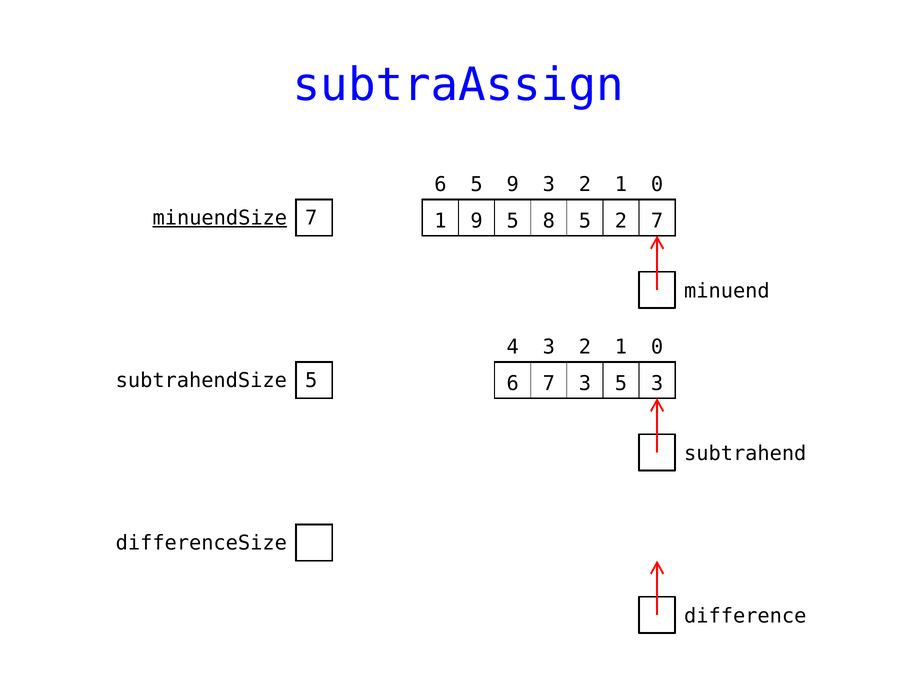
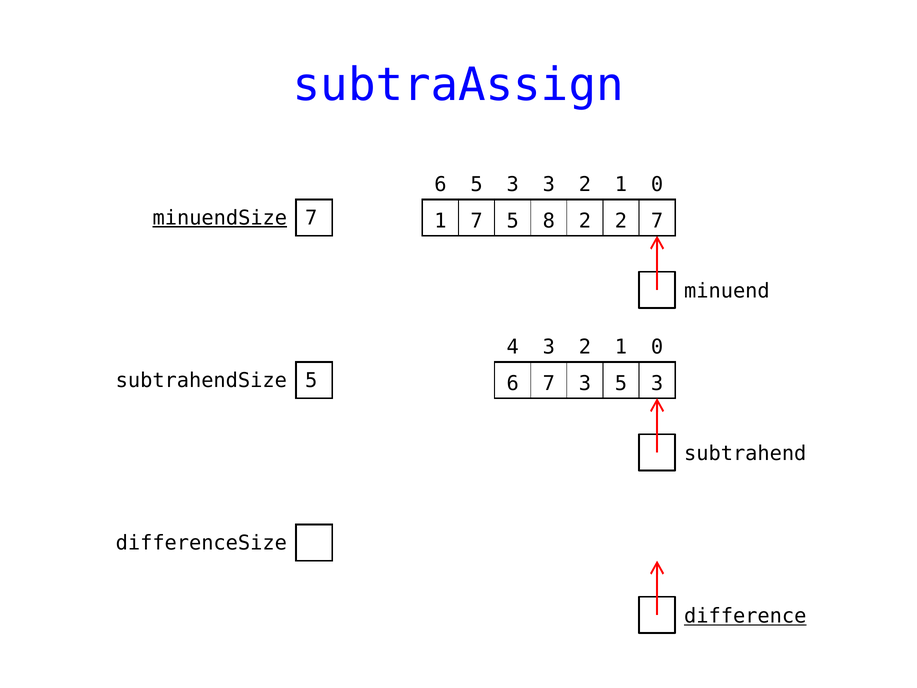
6 5 9: 9 -> 3
1 9: 9 -> 7
8 5: 5 -> 2
difference underline: none -> present
